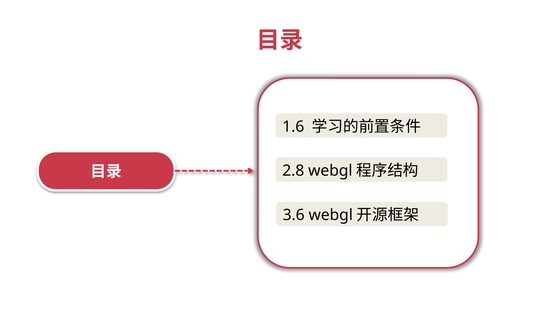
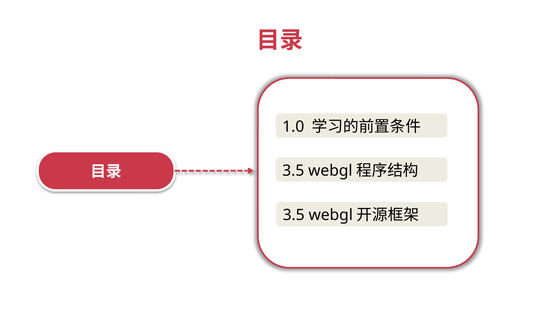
1.6: 1.6 -> 1.0
2.8 at (293, 171): 2.8 -> 3.5
3.6 at (294, 215): 3.6 -> 3.5
